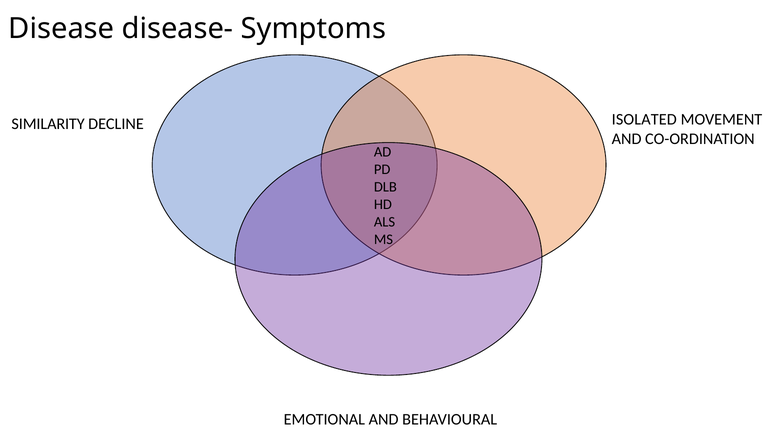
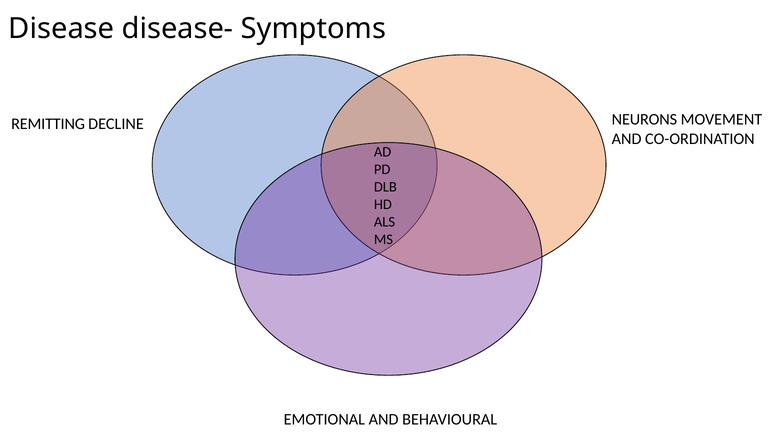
SIMILARITY: SIMILARITY -> REMITTING
ISOLATED: ISOLATED -> NEURONS
